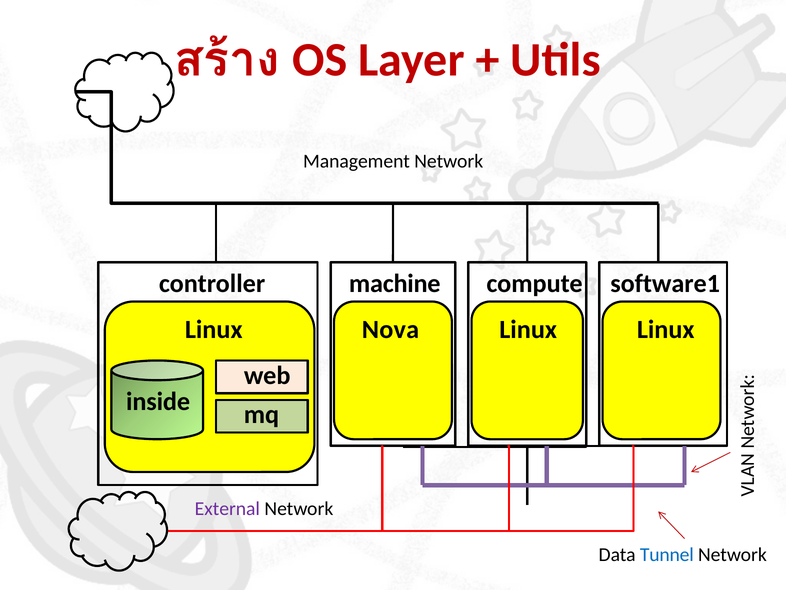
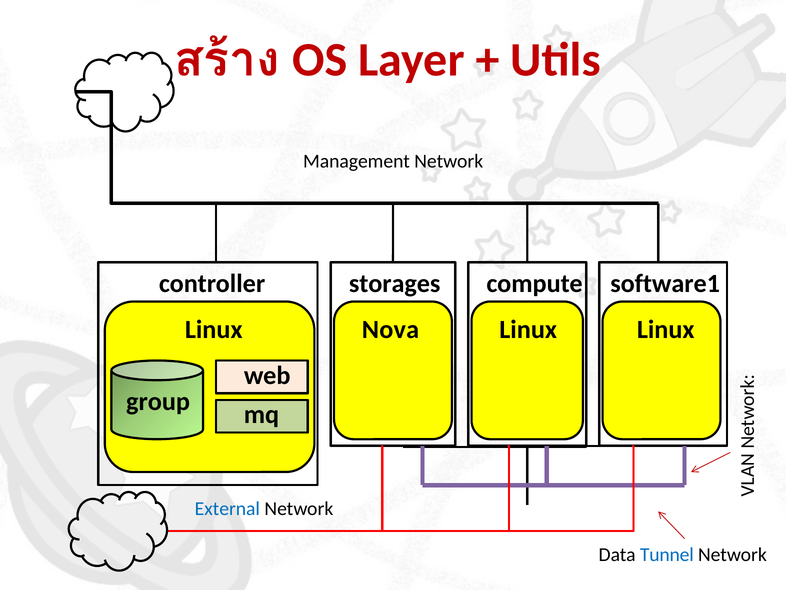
machine: machine -> storages
inside: inside -> group
External colour: purple -> blue
